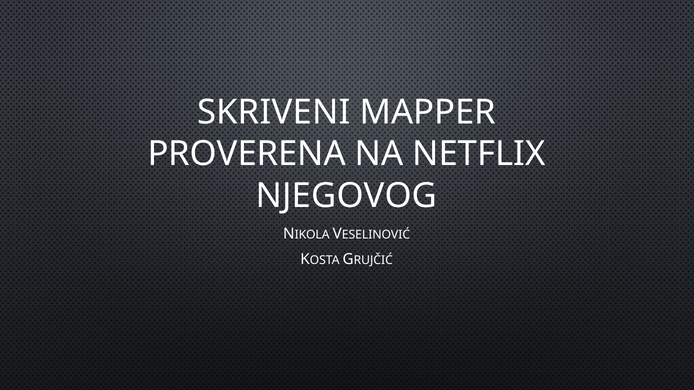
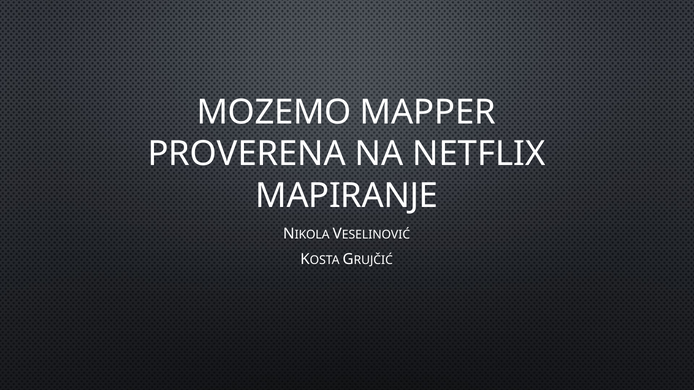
SKRIVENI: SKRIVENI -> MOZEMO
NJEGOVOG: NJEGOVOG -> MAPIRANJE
